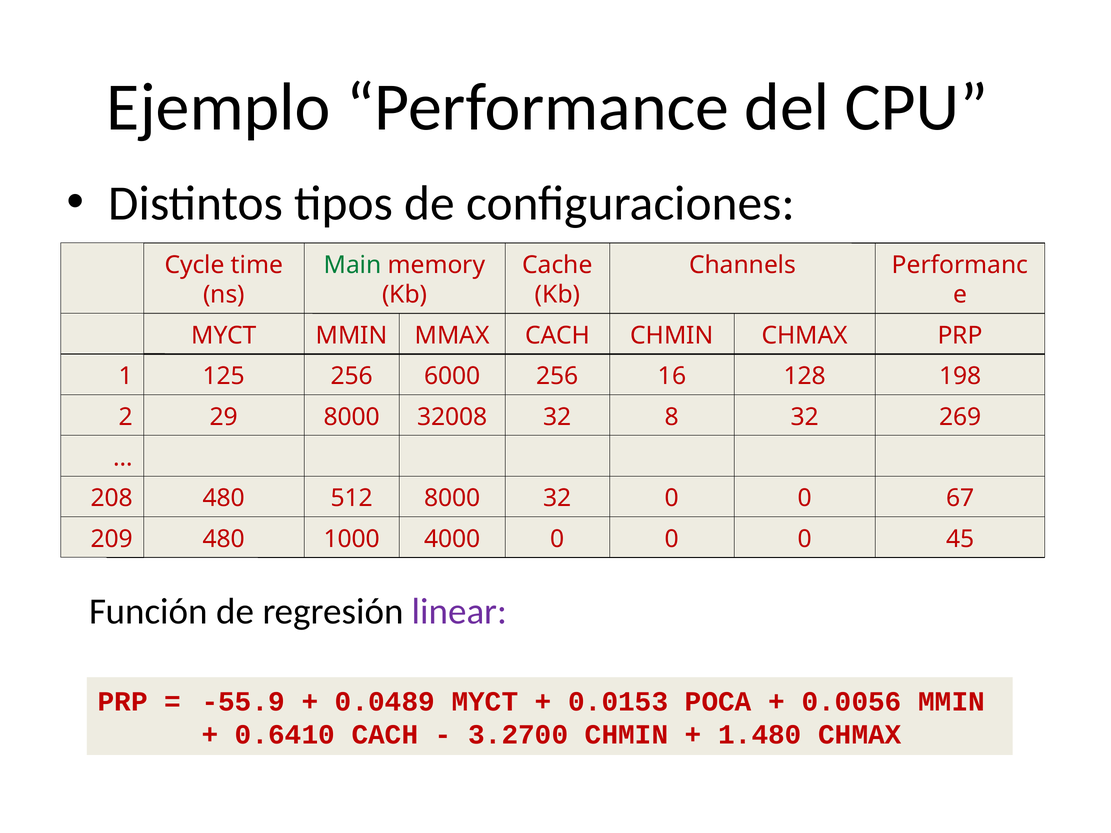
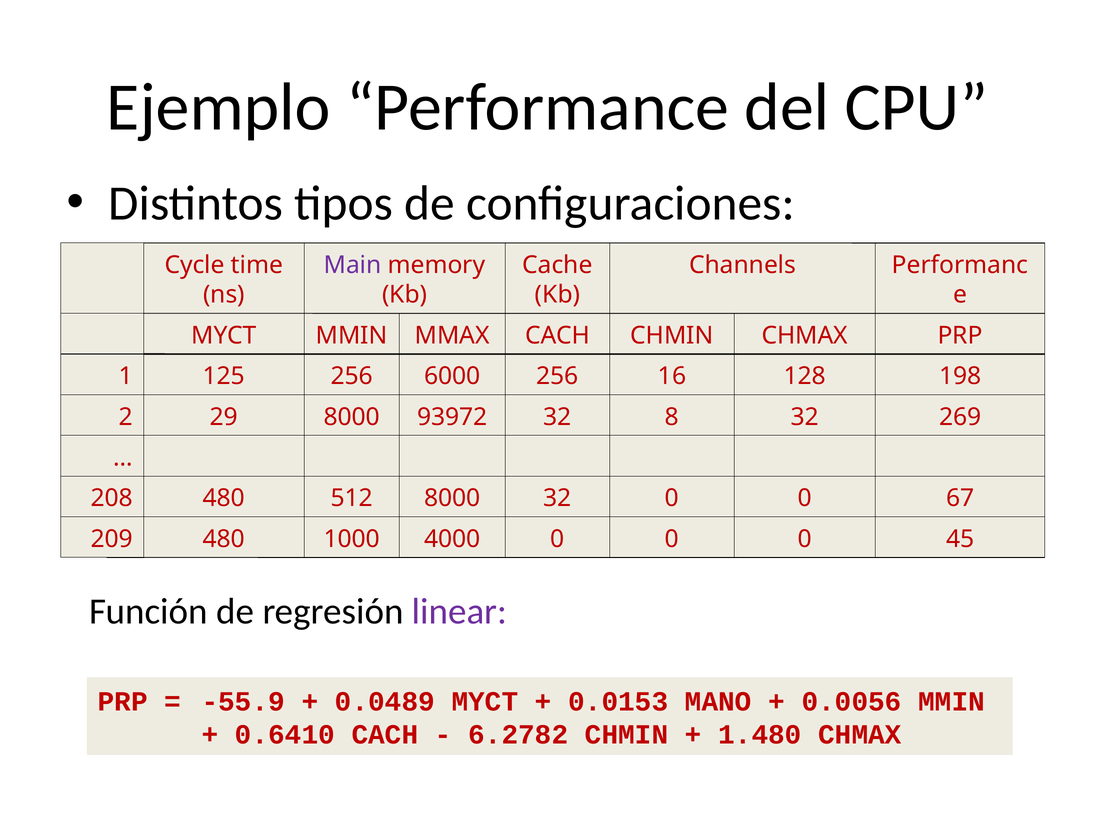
Main colour: green -> purple
32008: 32008 -> 93972
POCA: POCA -> MANO
3.2700: 3.2700 -> 6.2782
